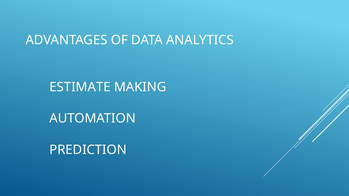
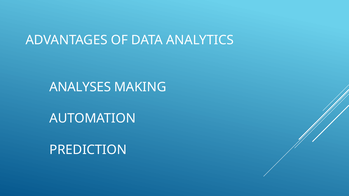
ESTIMATE: ESTIMATE -> ANALYSES
